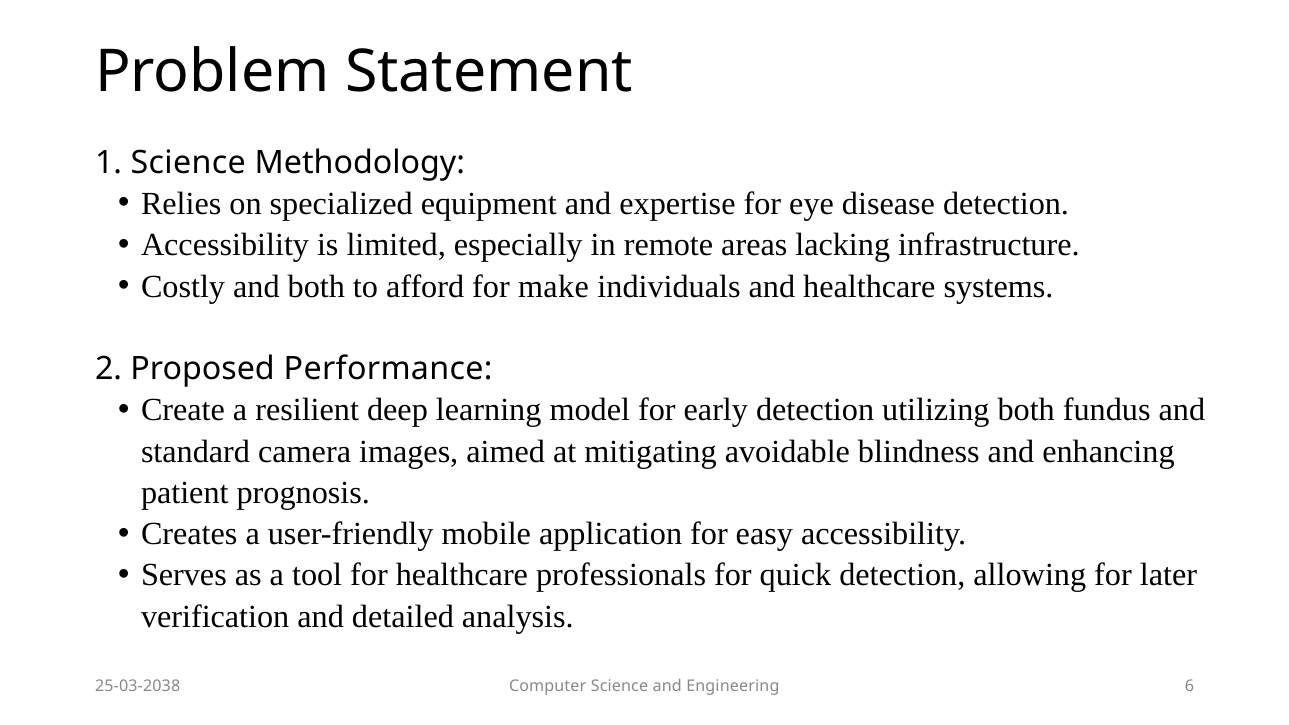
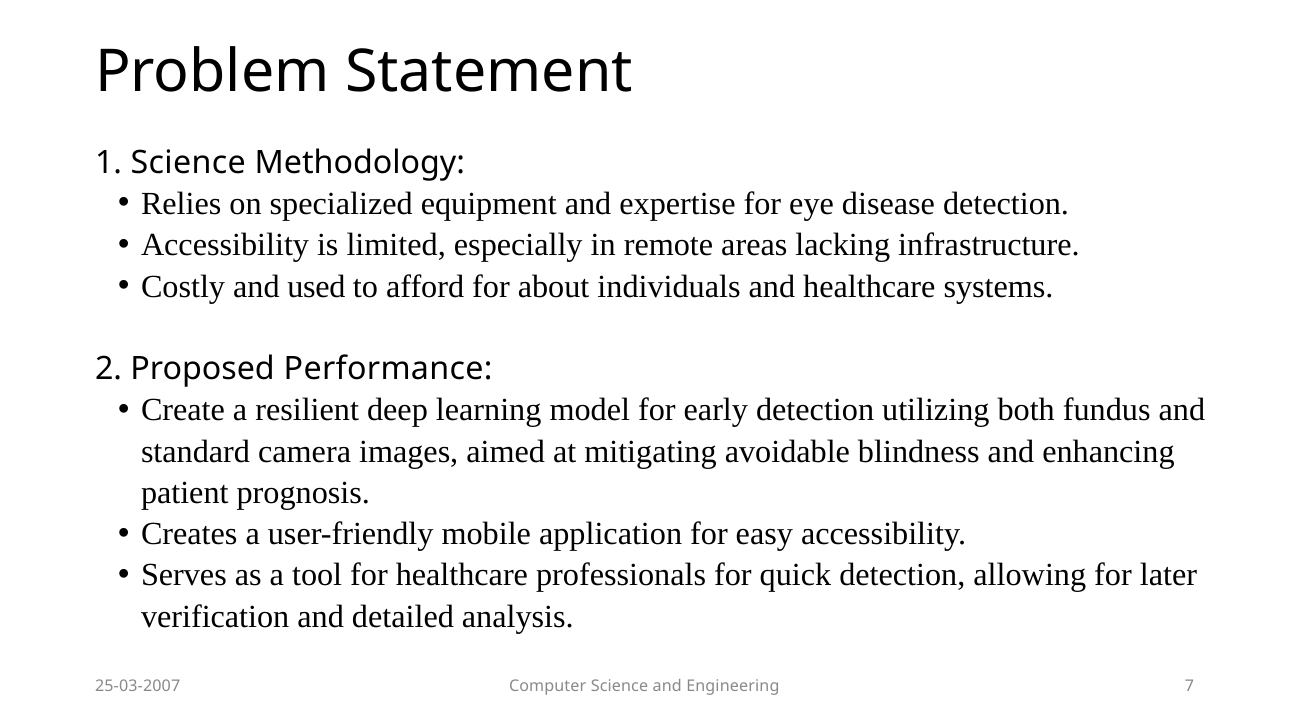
and both: both -> used
make: make -> about
25-03-2038: 25-03-2038 -> 25-03-2007
6: 6 -> 7
